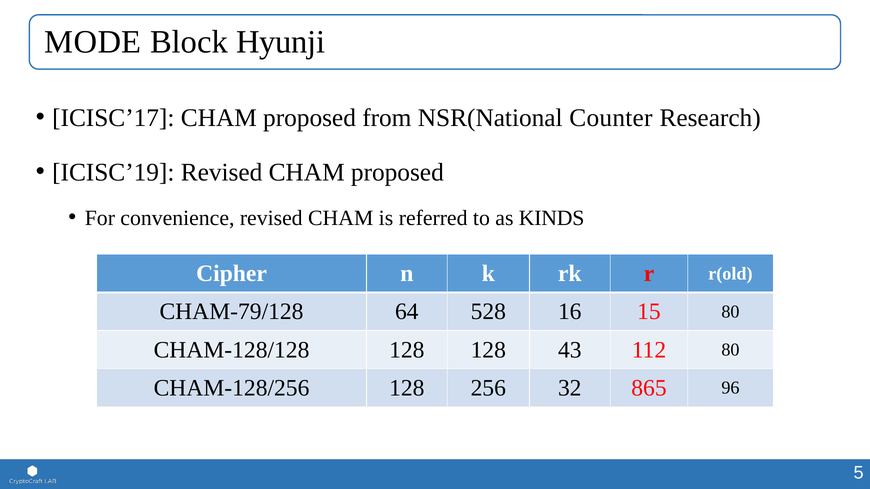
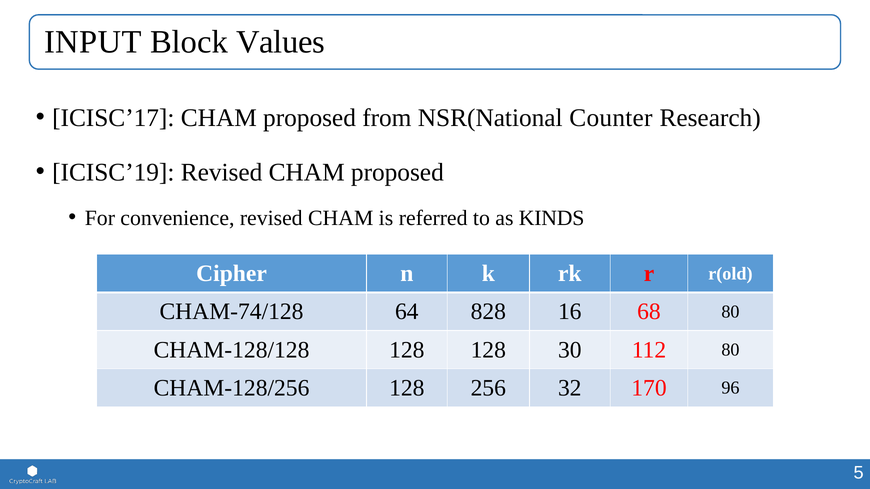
MODE: MODE -> INPUT
Hyunji: Hyunji -> Values
CHAM-79/128: CHAM-79/128 -> CHAM-74/128
528: 528 -> 828
15: 15 -> 68
43: 43 -> 30
865: 865 -> 170
